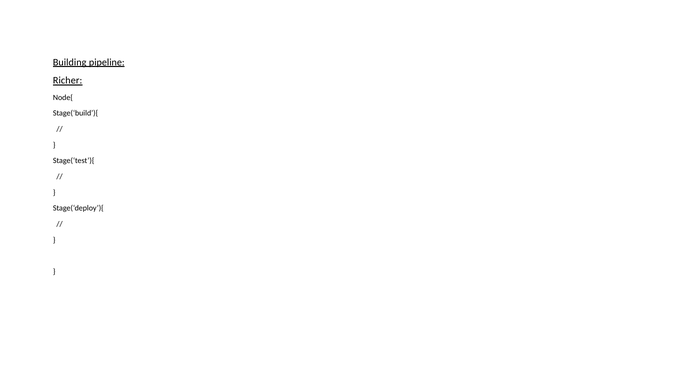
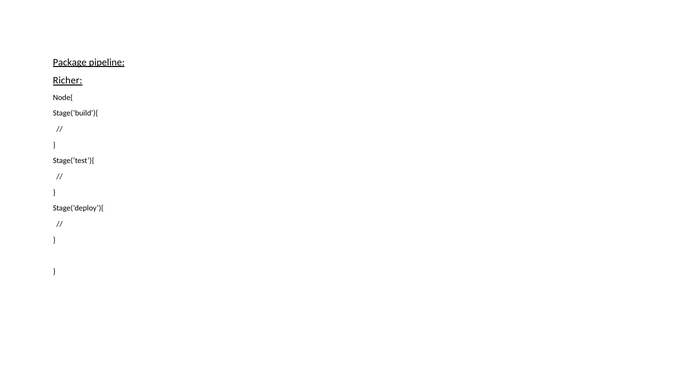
Building: Building -> Package
